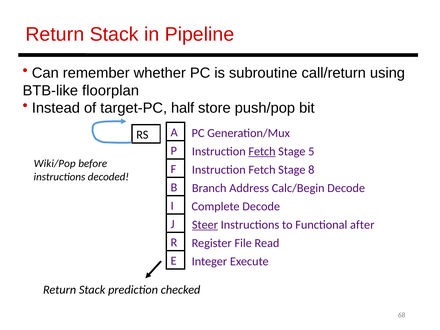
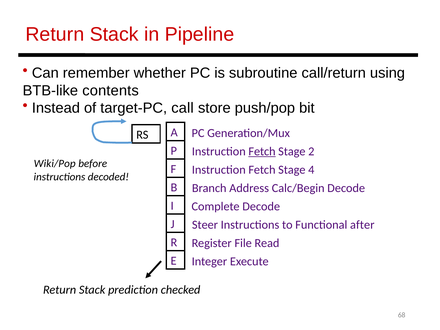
floorplan: floorplan -> contents
half: half -> call
5: 5 -> 2
8: 8 -> 4
Steer underline: present -> none
